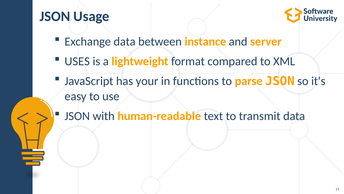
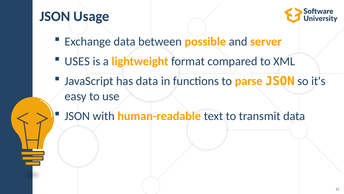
instance: instance -> possible
has your: your -> data
